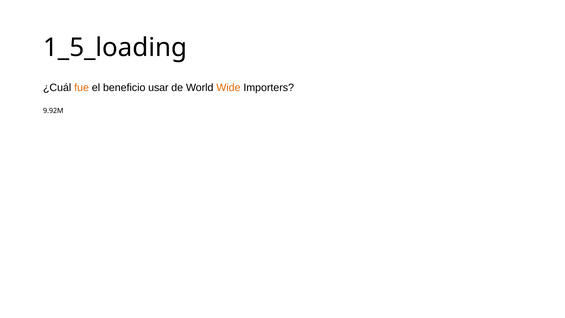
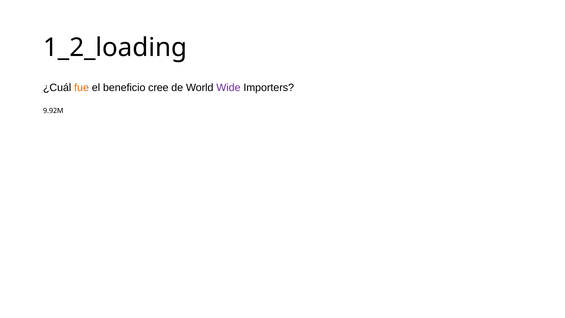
1_5_loading: 1_5_loading -> 1_2_loading
usar: usar -> cree
Wide colour: orange -> purple
